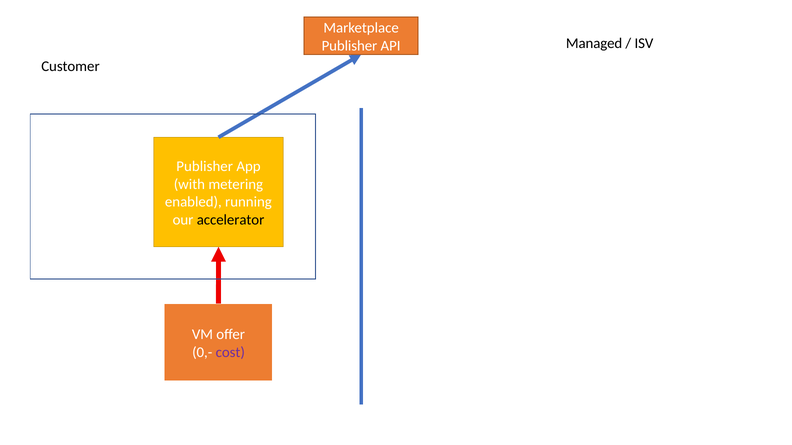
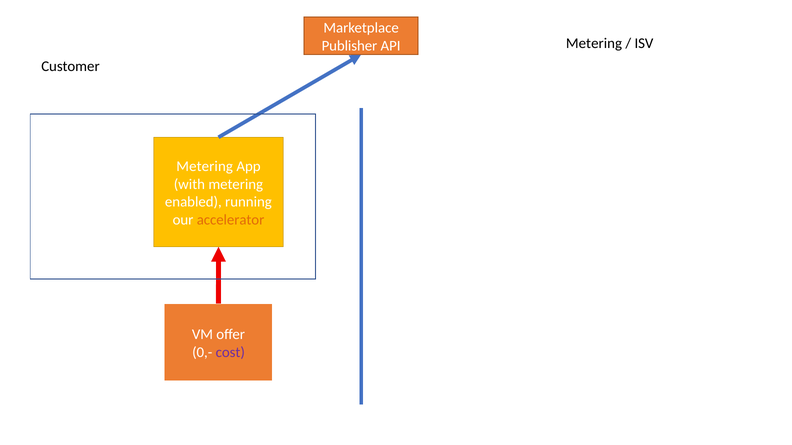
API Managed: Managed -> Metering
Publisher at (205, 167): Publisher -> Metering
accelerator colour: black -> orange
